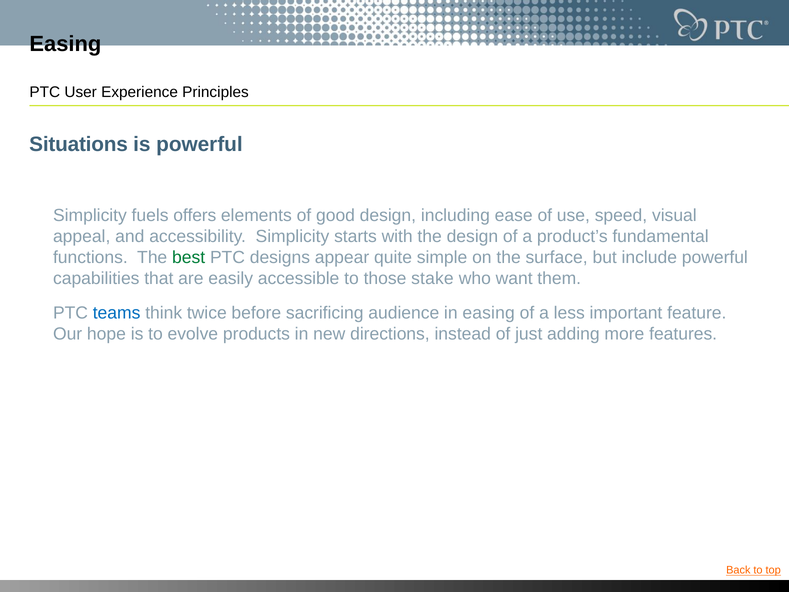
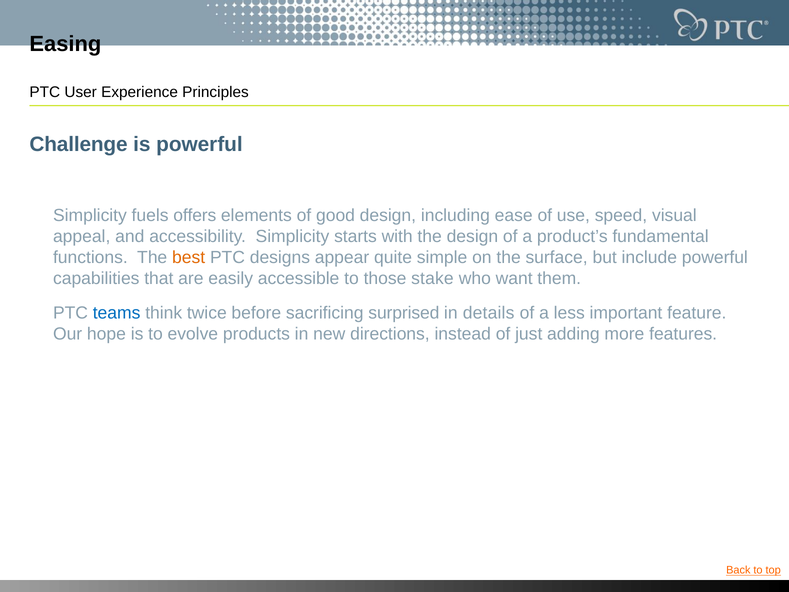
Situations: Situations -> Challenge
best colour: green -> orange
audience: audience -> surprised
in easing: easing -> details
